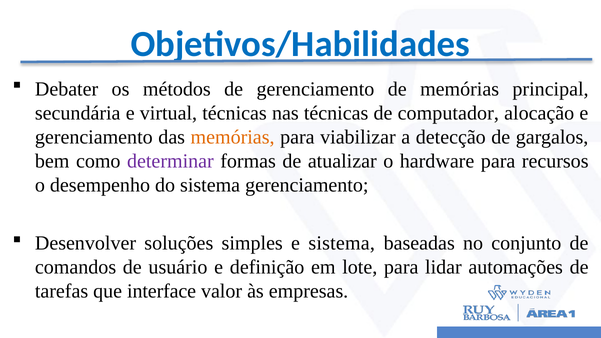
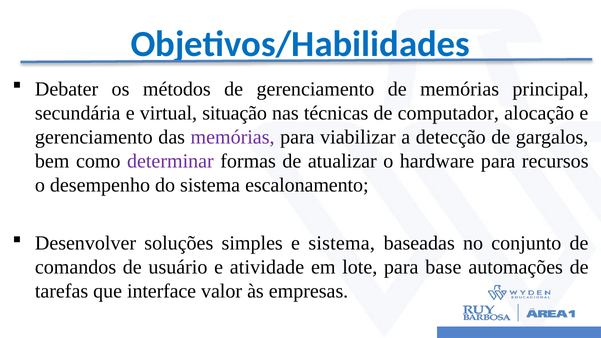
virtual técnicas: técnicas -> situação
memórias at (233, 137) colour: orange -> purple
gerenciamento;: gerenciamento; -> escalonamento;
definição: definição -> atividade
lidar: lidar -> base
